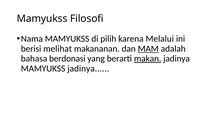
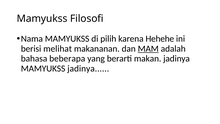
Melalui: Melalui -> Hehehe
berdonasi: berdonasi -> beberapa
makan underline: present -> none
